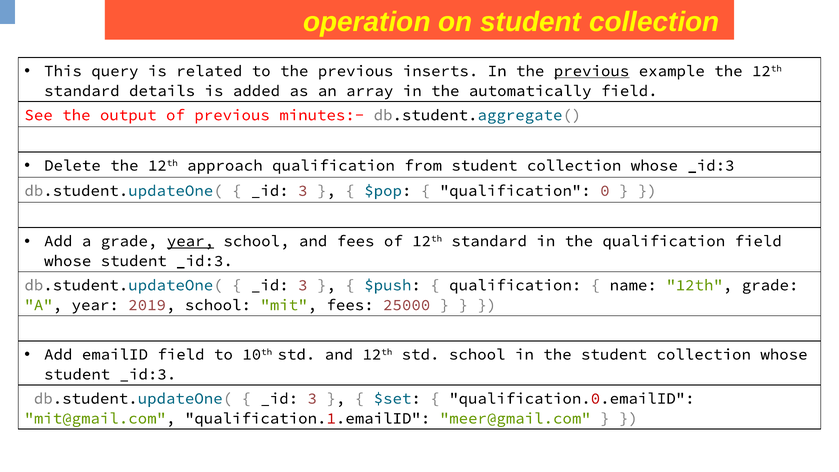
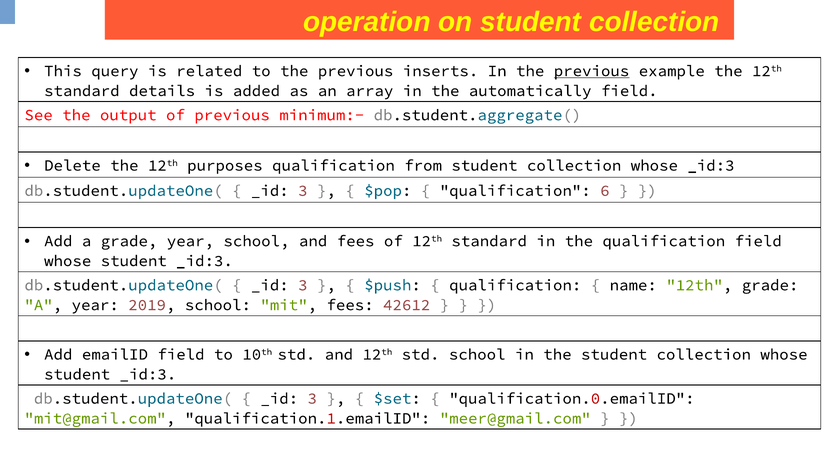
minutes:-: minutes:- -> minimum:-
approach: approach -> purposes
0: 0 -> 6
year at (190, 241) underline: present -> none
25000: 25000 -> 42612
